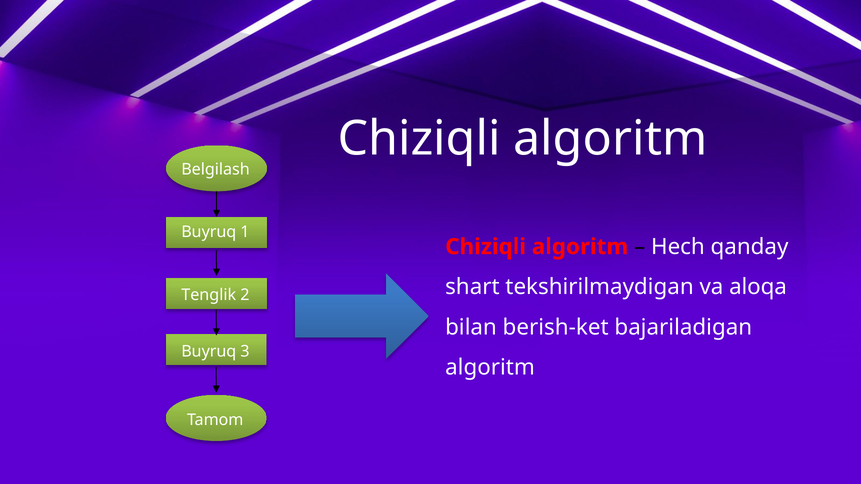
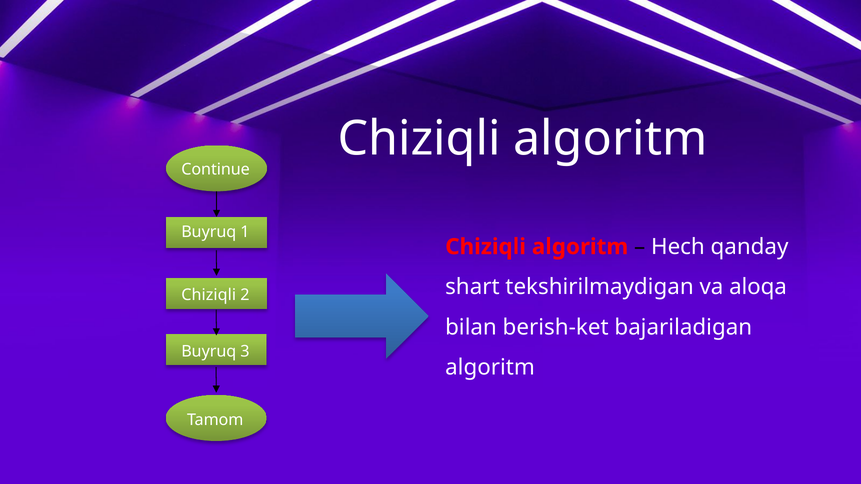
Belgilash: Belgilash -> Continue
Tenglik at (209, 295): Tenglik -> Chiziqli
